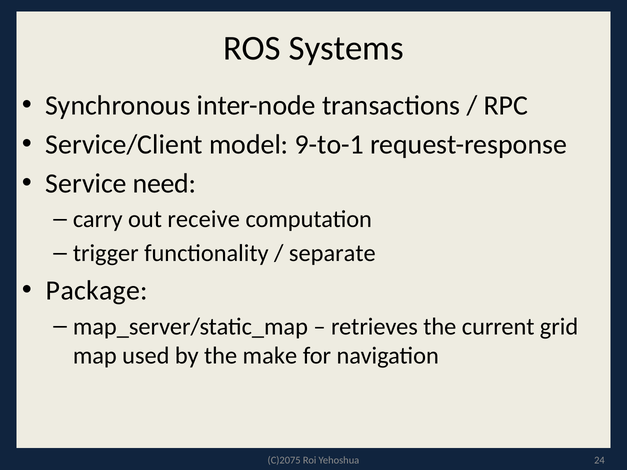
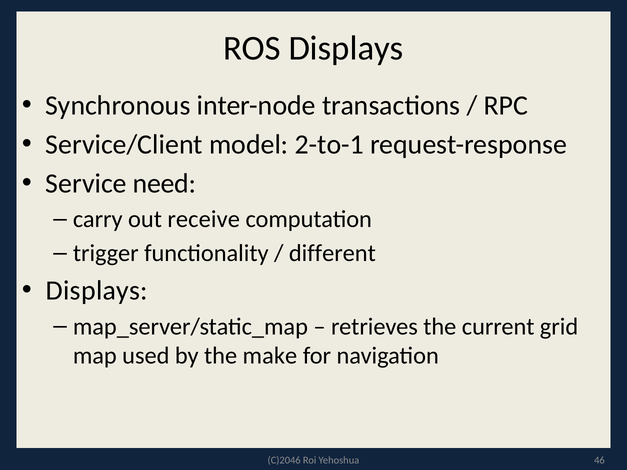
ROS Systems: Systems -> Displays
9-to-1: 9-to-1 -> 2-to-1
separate: separate -> different
Package at (97, 291): Package -> Displays
C)2075: C)2075 -> C)2046
24: 24 -> 46
